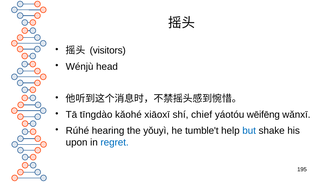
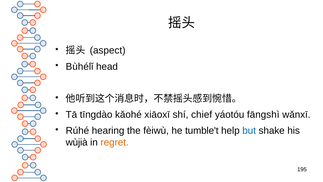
visitors: visitors -> aspect
Wénjù: Wénjù -> Bùhélǐ
wēifēng: wēifēng -> fāngshì
yǒuyì: yǒuyì -> fèiwù
upon: upon -> wùjià
regret colour: blue -> orange
